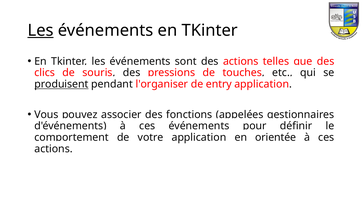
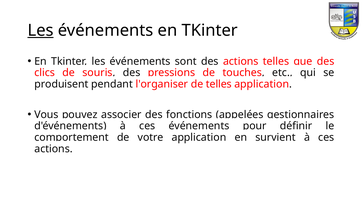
produisent underline: present -> none
de entry: entry -> telles
orientée: orientée -> survient
